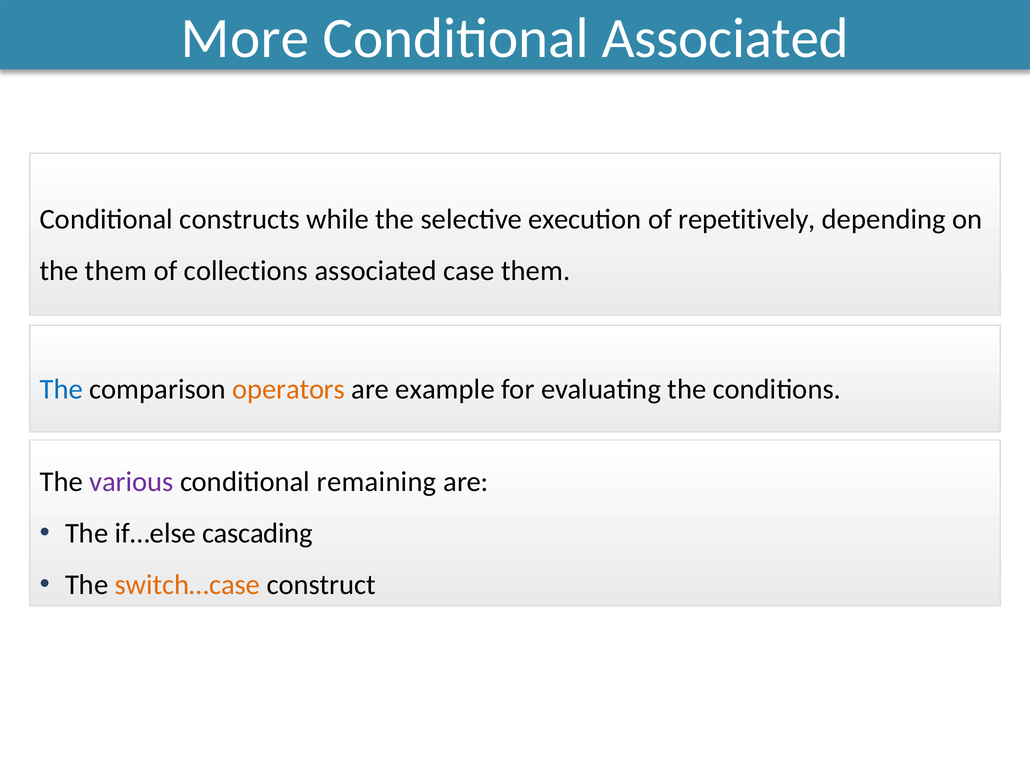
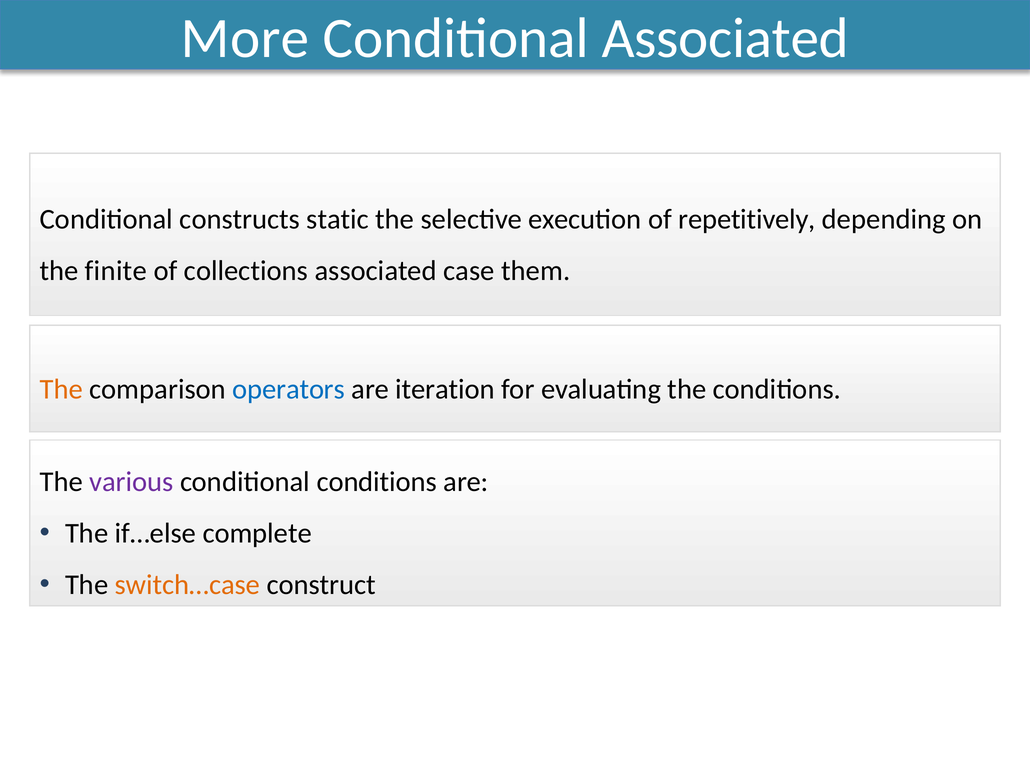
while: while -> static
the them: them -> finite
The at (61, 389) colour: blue -> orange
operators colour: orange -> blue
example: example -> iteration
conditional remaining: remaining -> conditions
cascading: cascading -> complete
